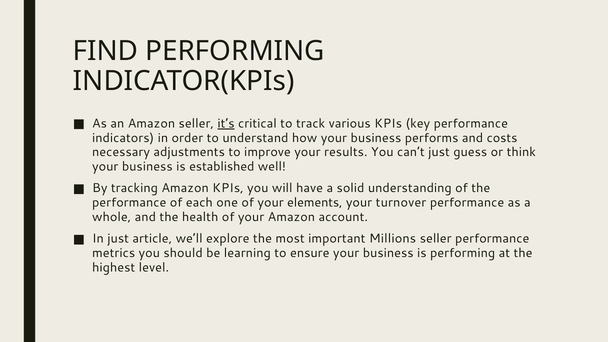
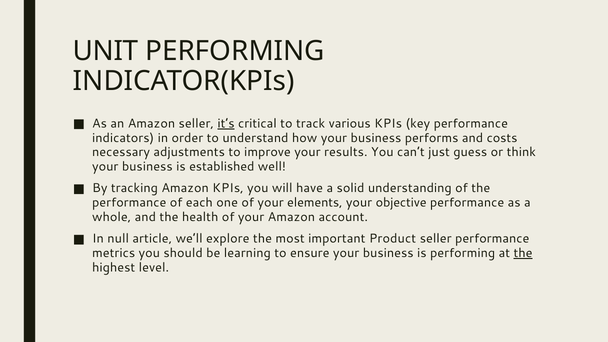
FIND: FIND -> UNIT
turnover: turnover -> objective
In just: just -> null
Millions: Millions -> Product
the at (523, 253) underline: none -> present
